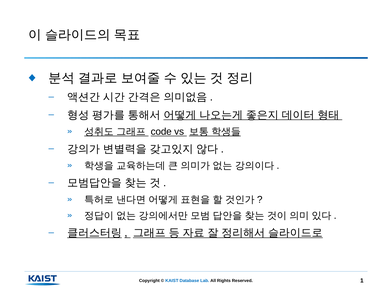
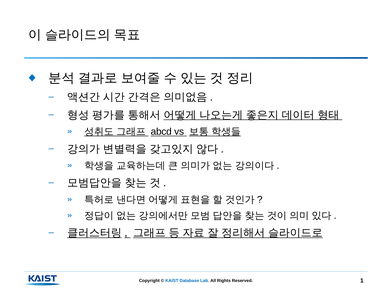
code: code -> abcd
